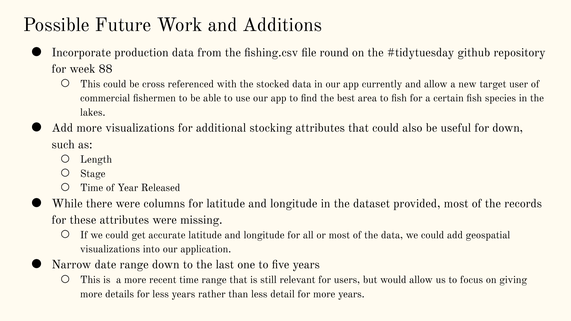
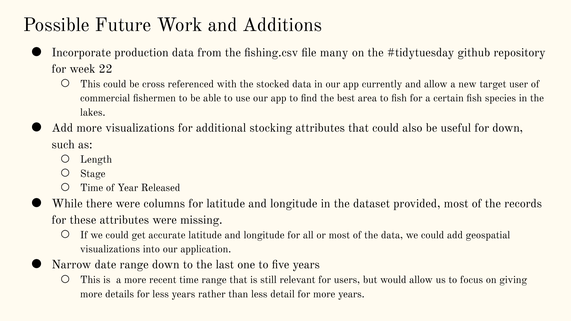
round: round -> many
88: 88 -> 22
